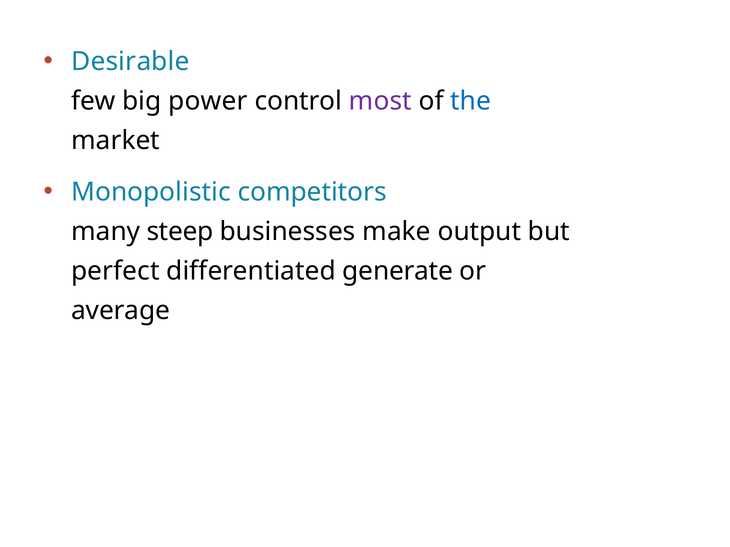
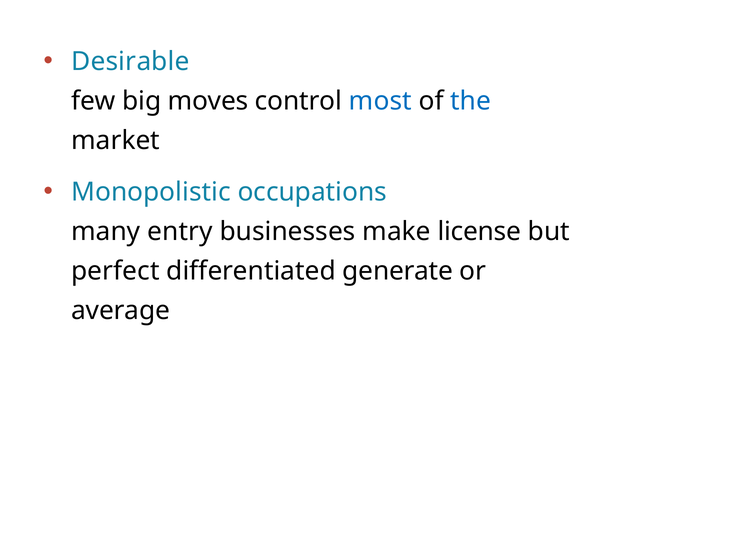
power: power -> moves
most colour: purple -> blue
competitors: competitors -> occupations
steep: steep -> entry
output: output -> license
